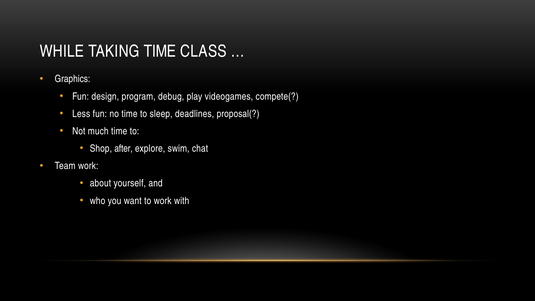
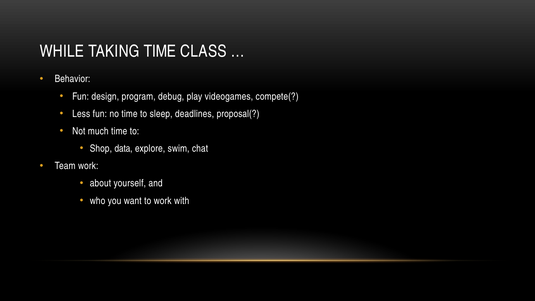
Graphics: Graphics -> Behavior
after: after -> data
